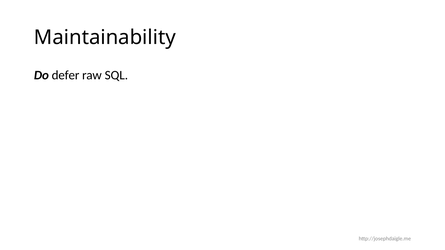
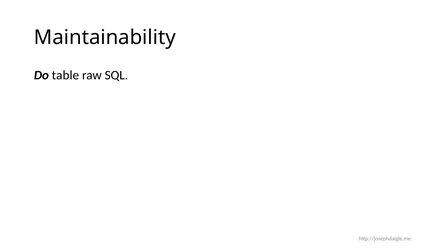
defer: defer -> table
